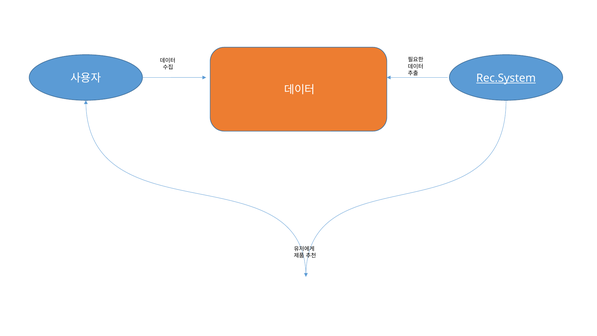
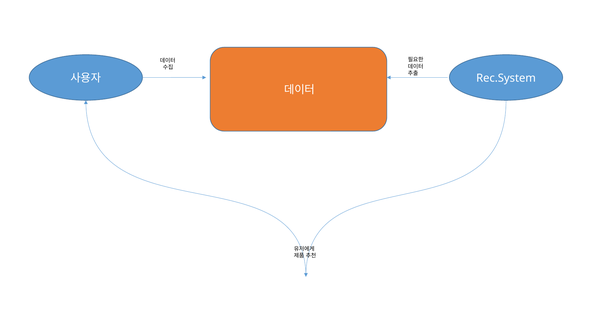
Rec.System underline: present -> none
